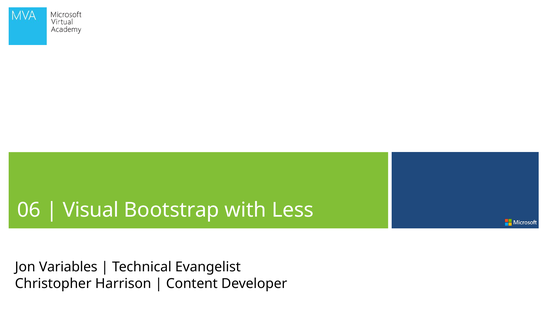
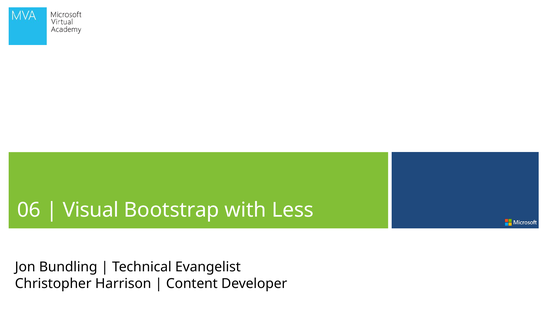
Variables: Variables -> Bundling
